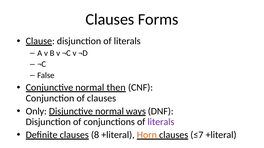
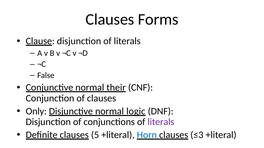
then: then -> their
ways: ways -> logic
8: 8 -> 5
Horn colour: orange -> blue
≤7: ≤7 -> ≤3
